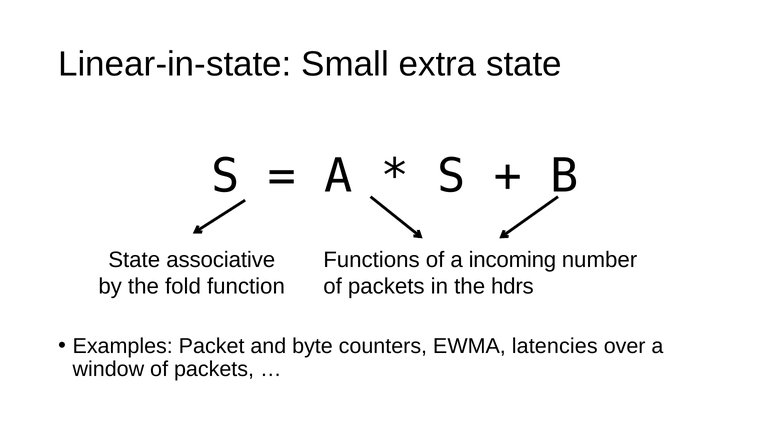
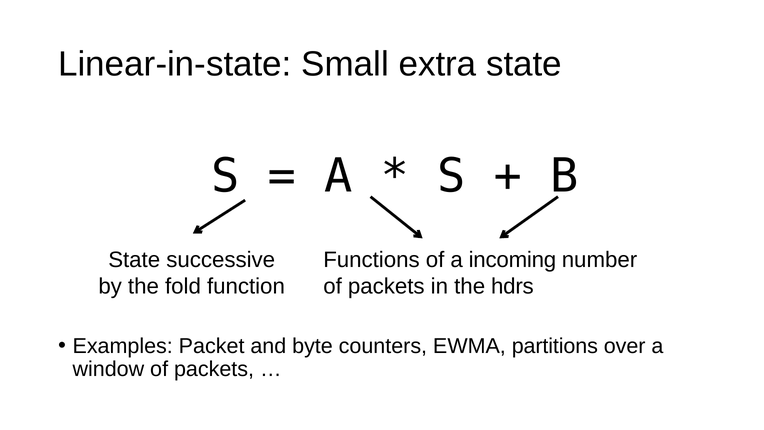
associative: associative -> successive
latencies: latencies -> partitions
